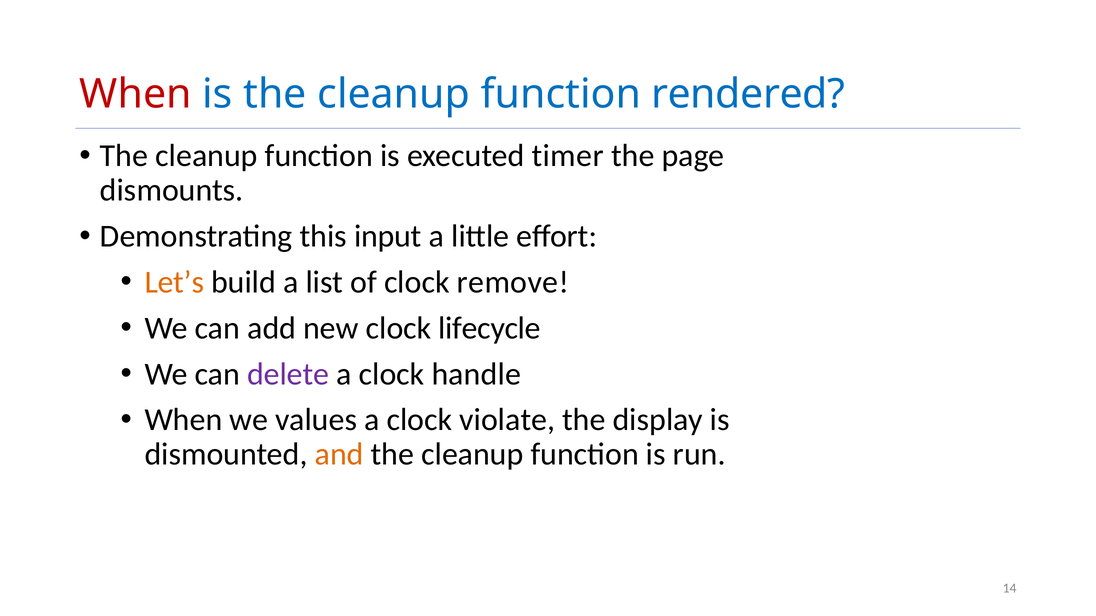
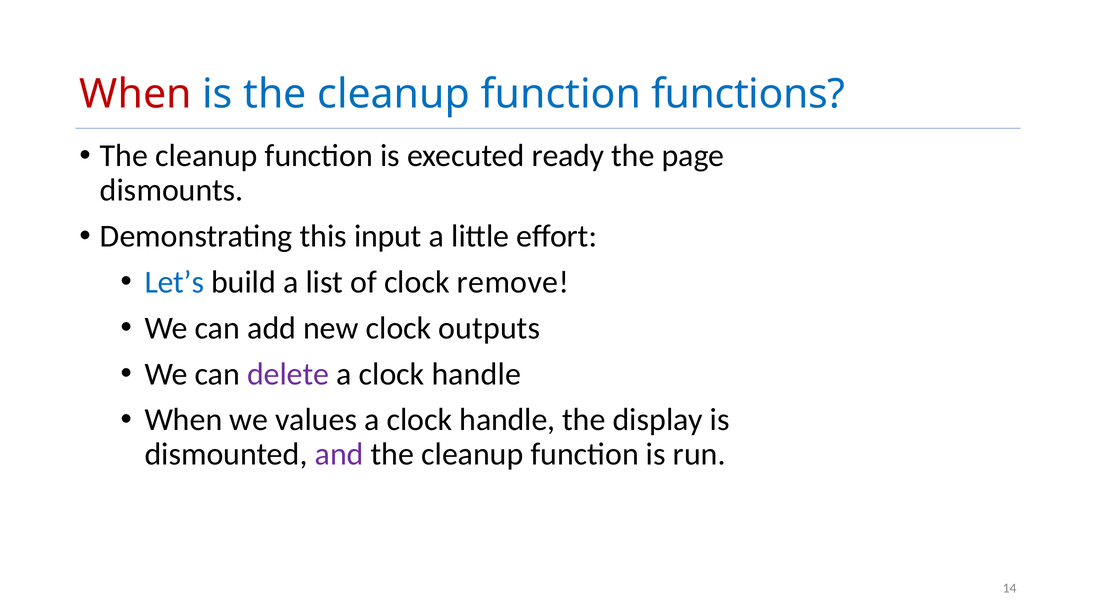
rendered: rendered -> functions
timer: timer -> ready
Let’s colour: orange -> blue
lifecycle: lifecycle -> outputs
violate at (507, 420): violate -> handle
and colour: orange -> purple
